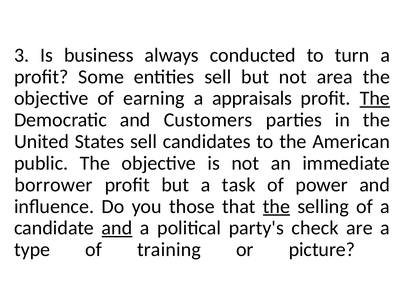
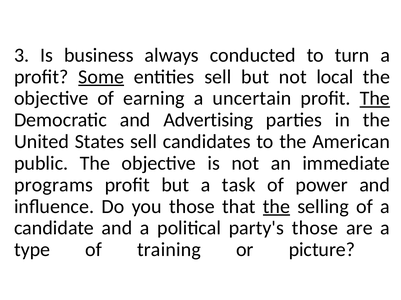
Some underline: none -> present
area: area -> local
appraisals: appraisals -> uncertain
Customers: Customers -> Advertising
borrower: borrower -> programs
and at (117, 229) underline: present -> none
party's check: check -> those
